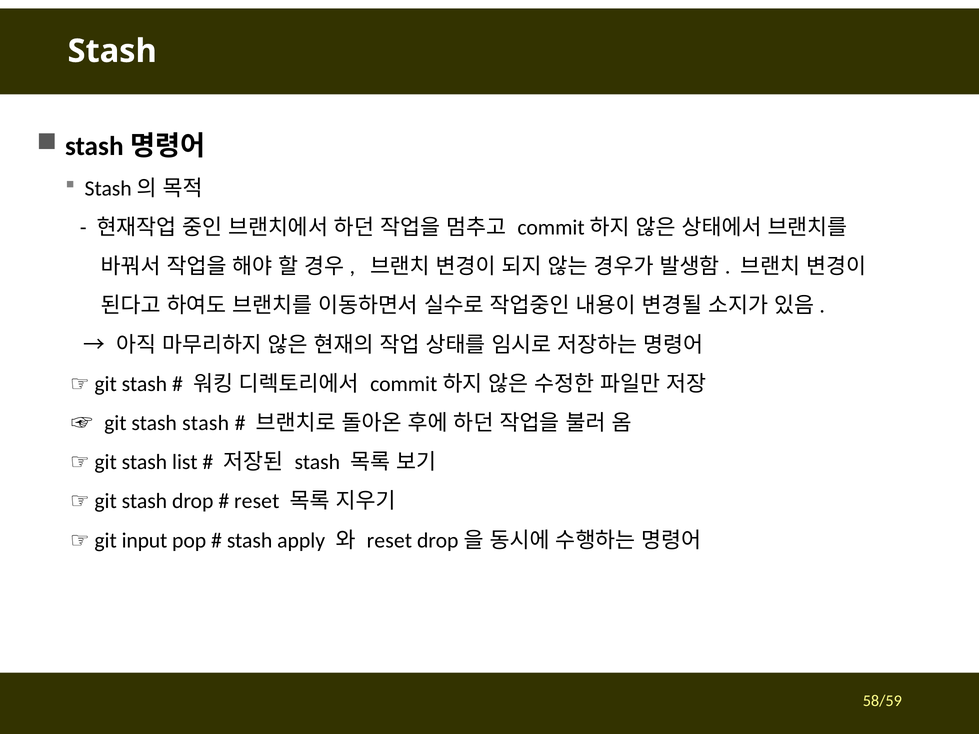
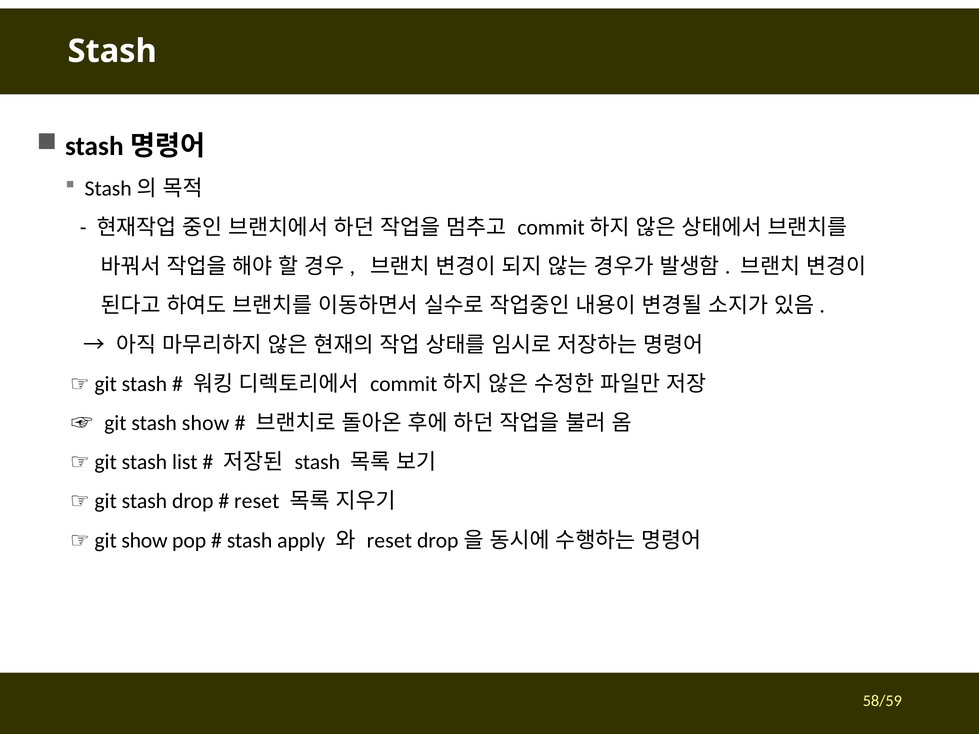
stash stash: stash -> show
input at (144, 541): input -> show
